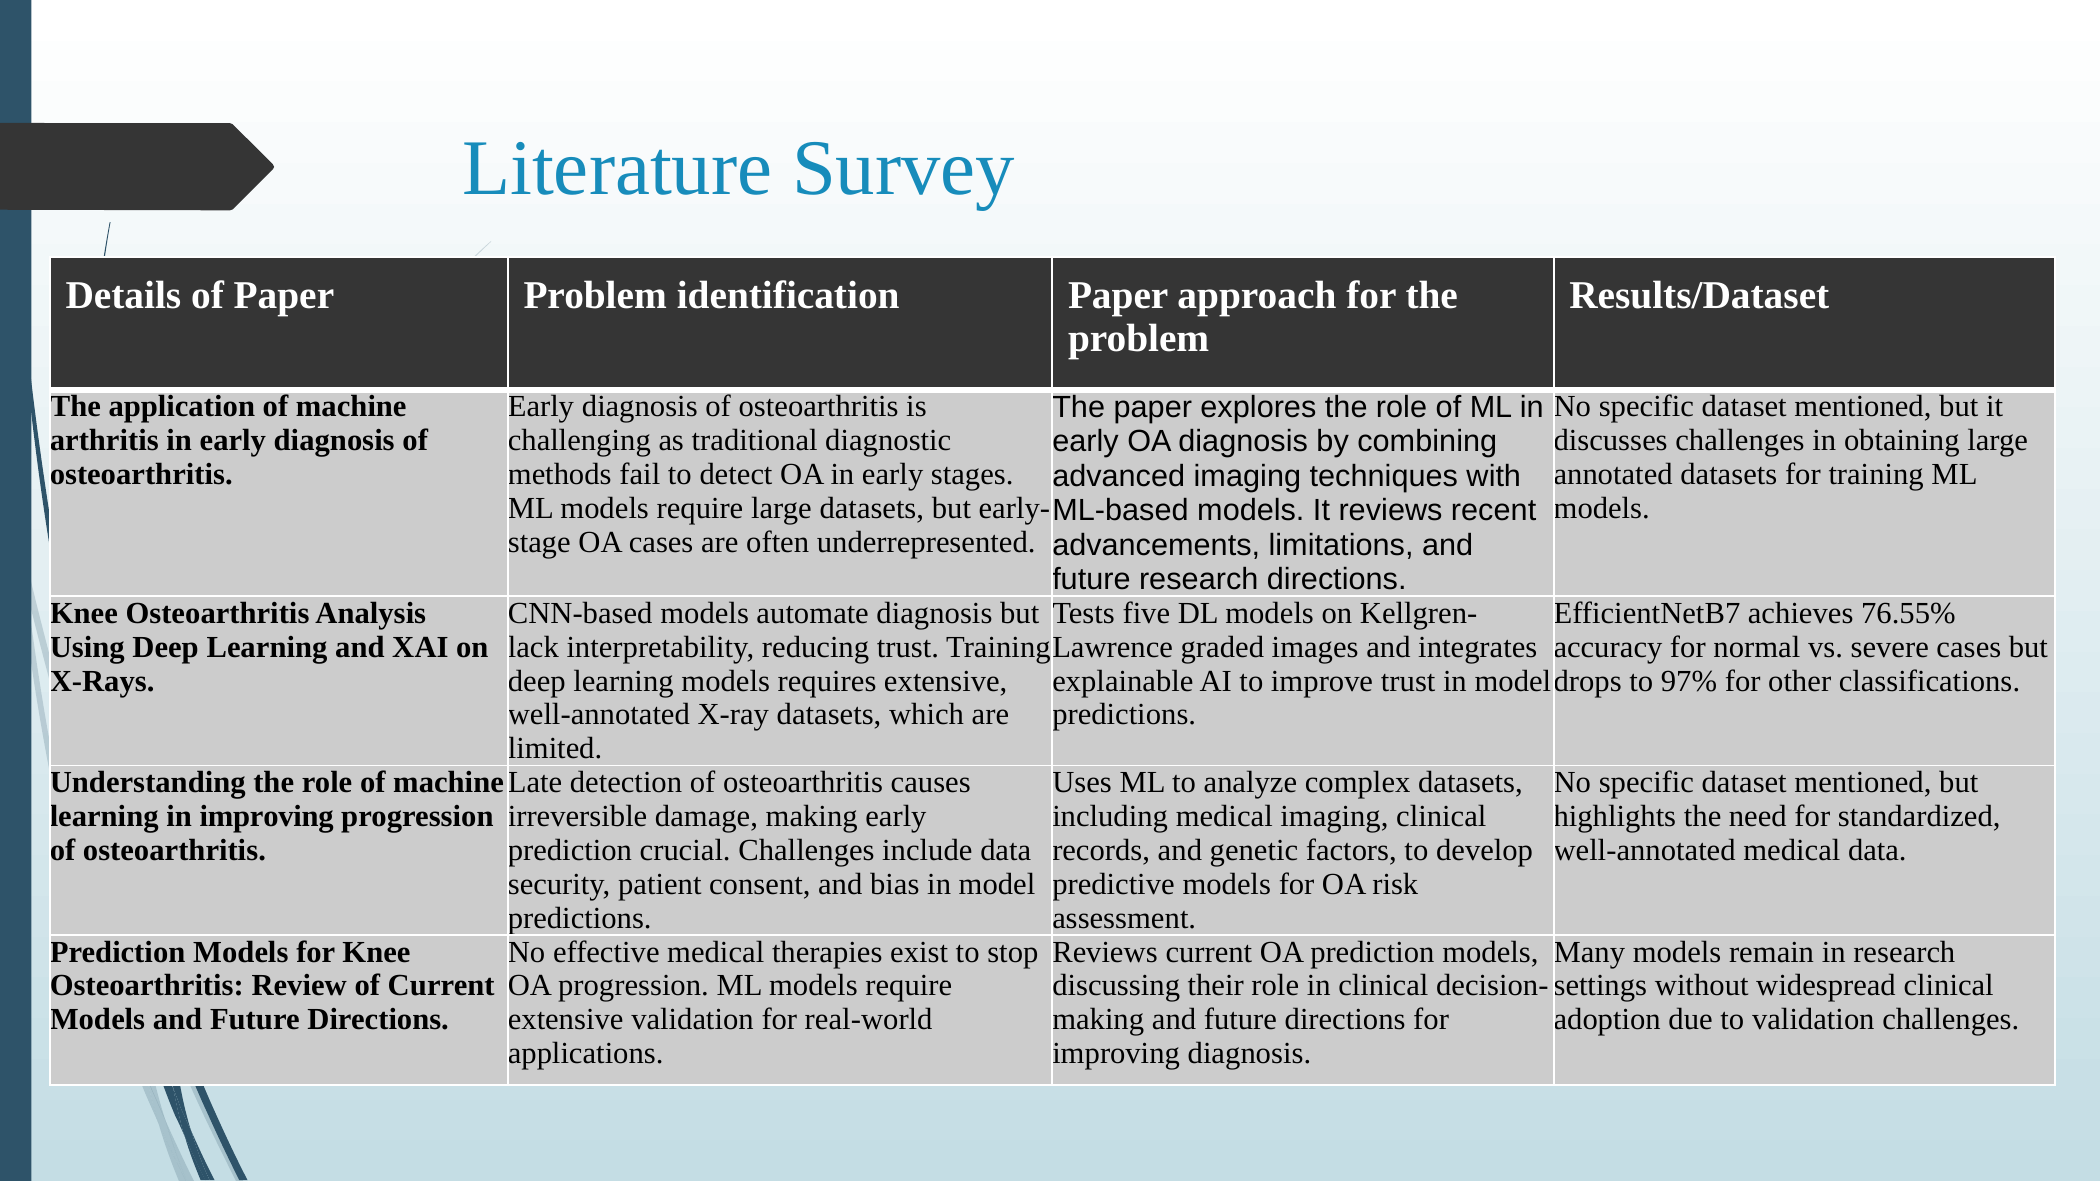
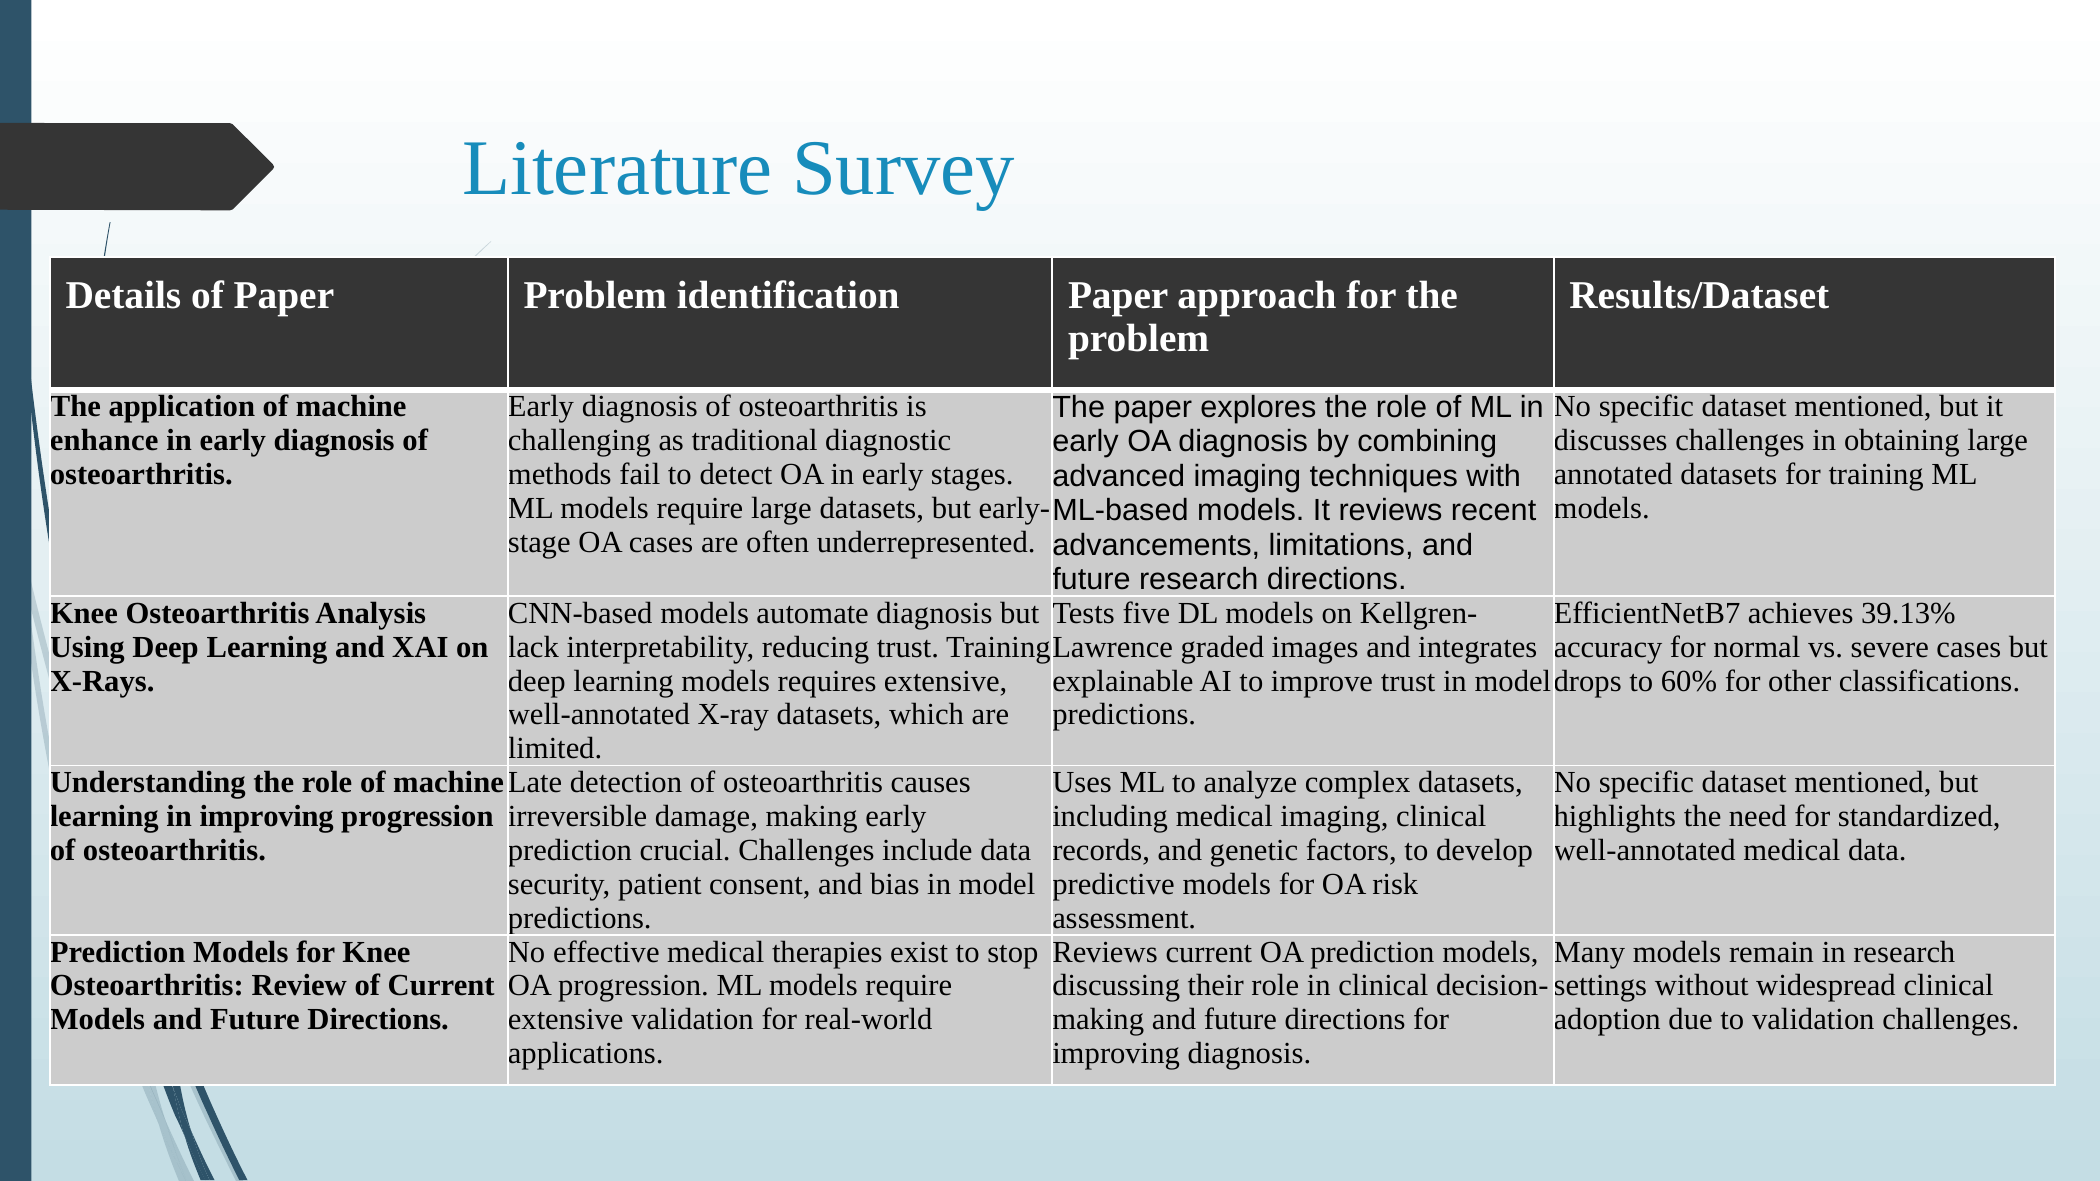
arthritis: arthritis -> enhance
76.55%: 76.55% -> 39.13%
97%: 97% -> 60%
